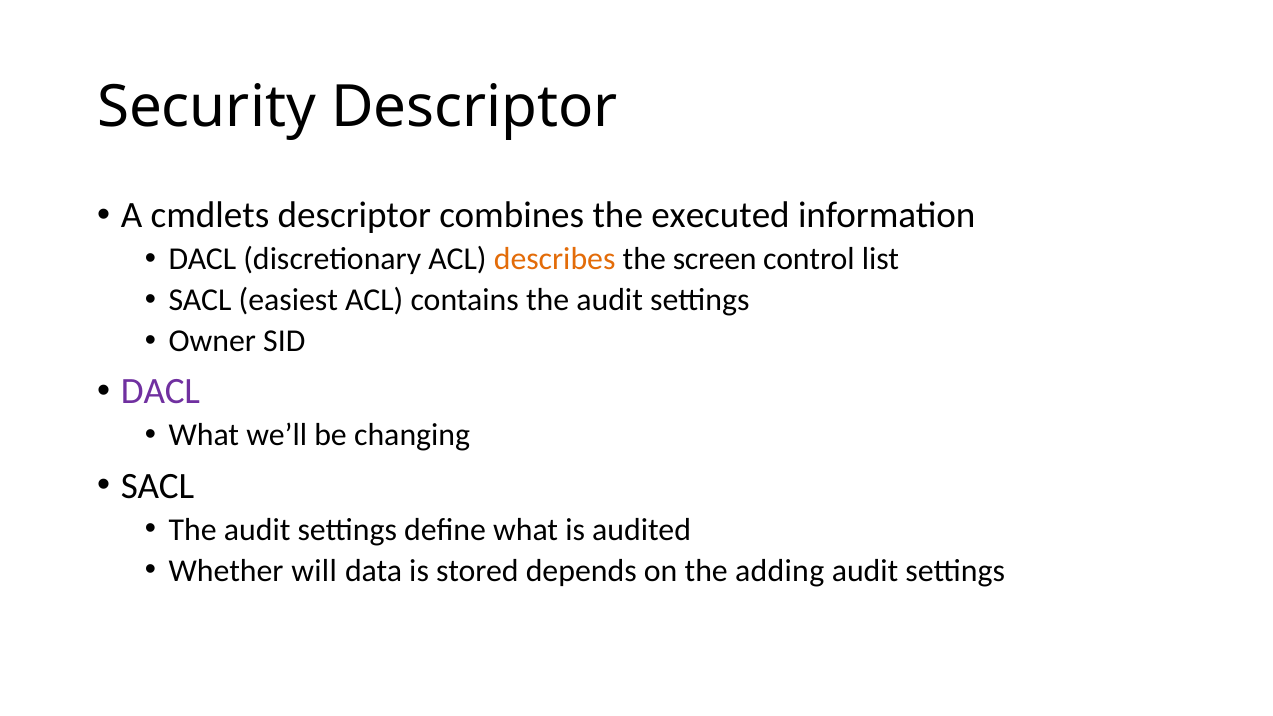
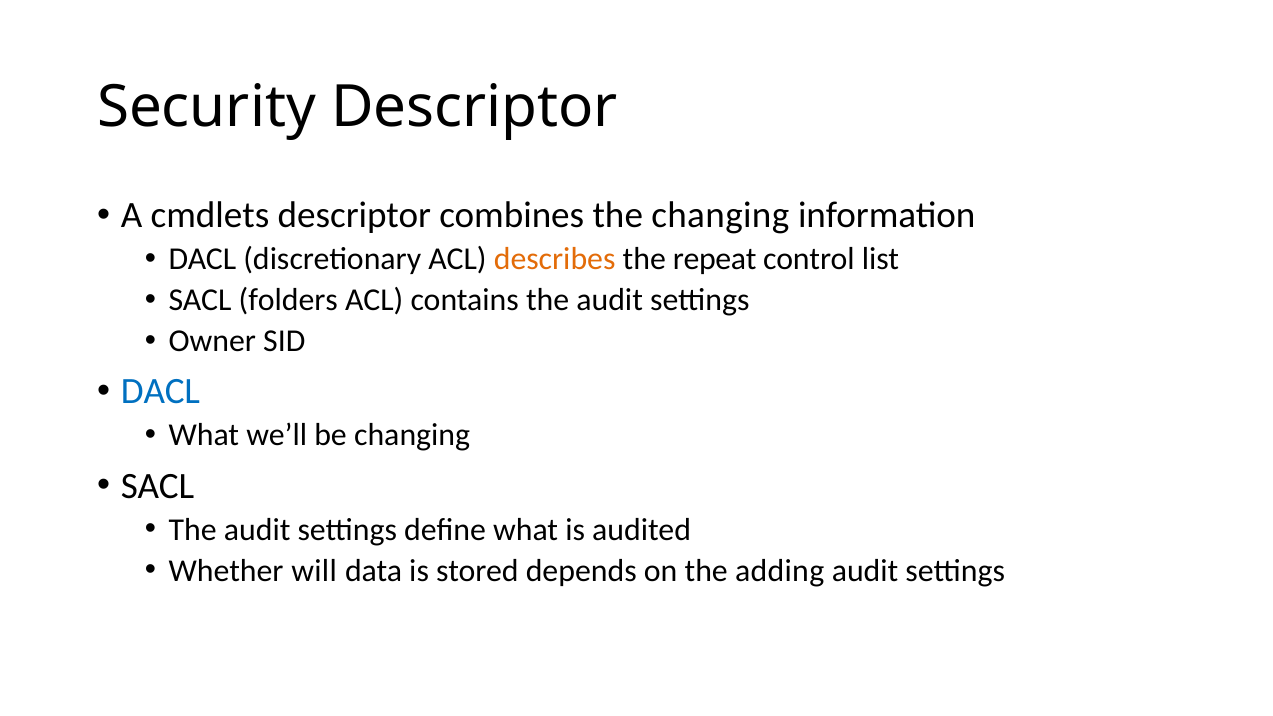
the executed: executed -> changing
screen: screen -> repeat
easiest: easiest -> folders
DACL at (160, 392) colour: purple -> blue
